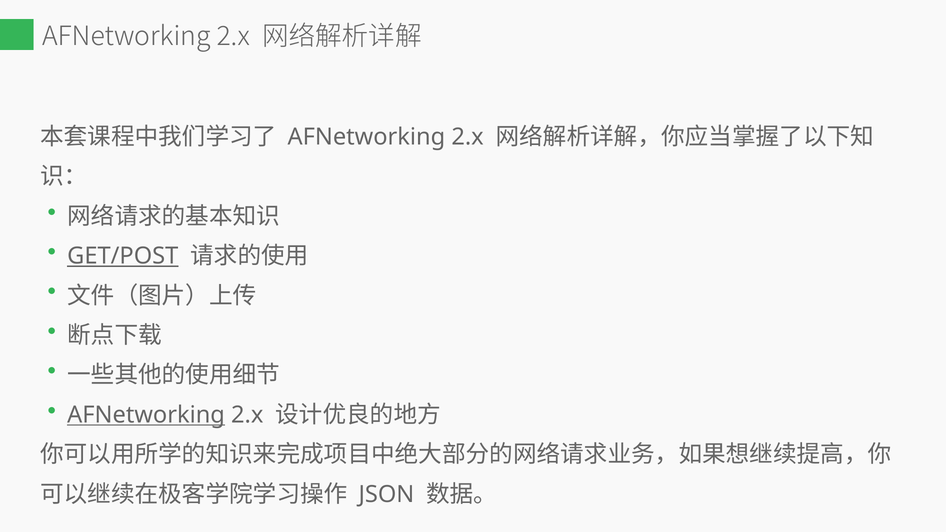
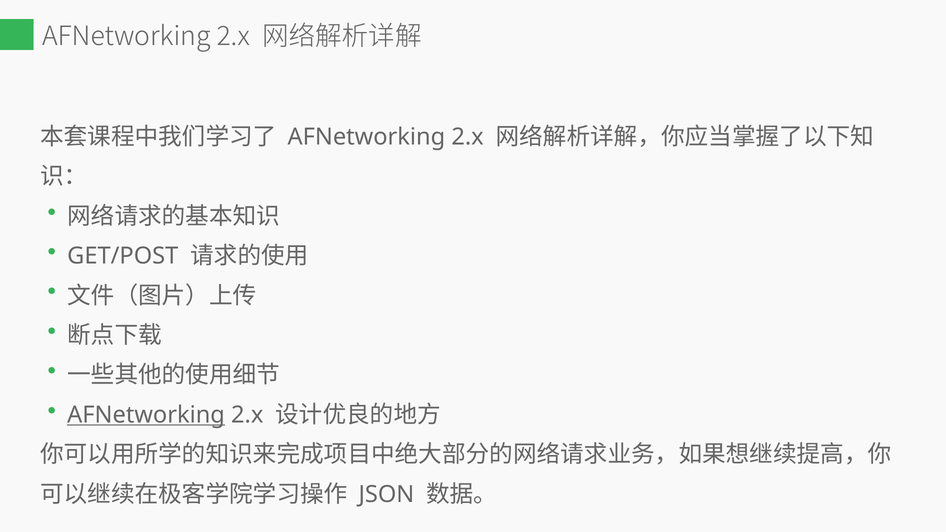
GET/POST underline: present -> none
